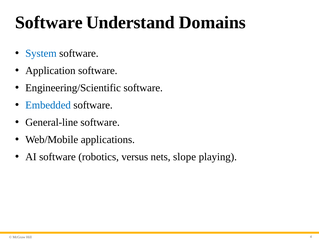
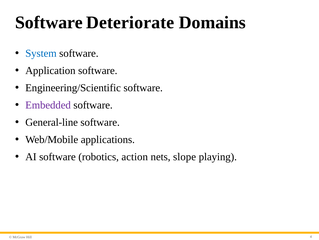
Understand: Understand -> Deteriorate
Embedded colour: blue -> purple
versus: versus -> action
